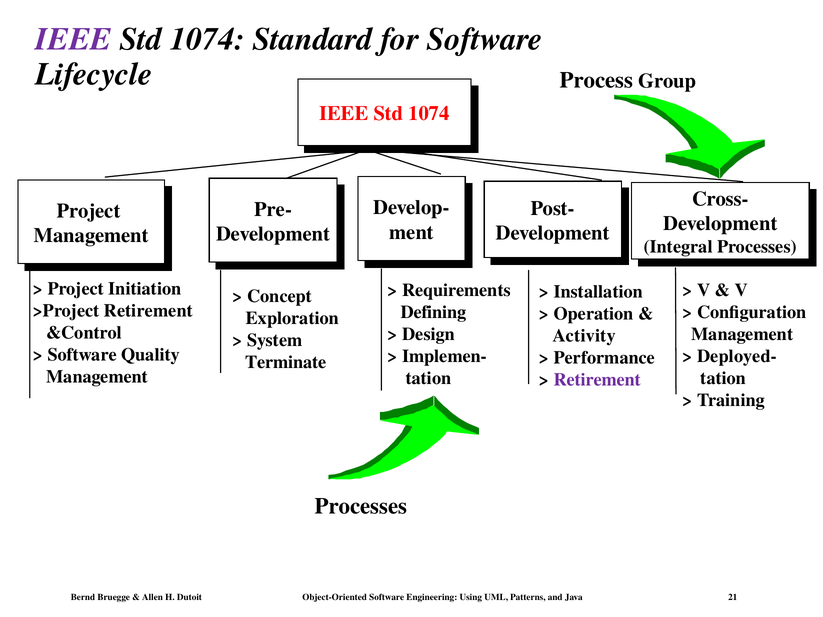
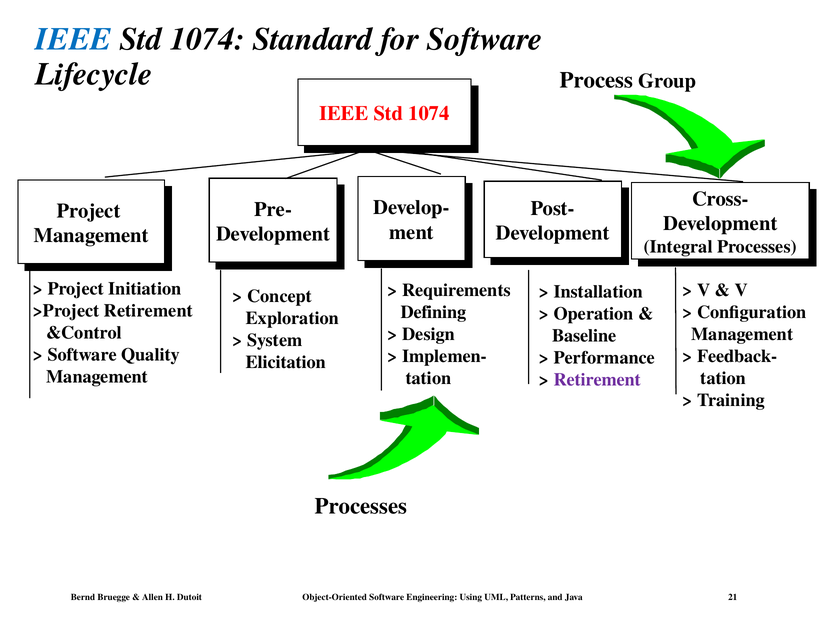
IEEE at (74, 39) colour: purple -> blue
Activity: Activity -> Baseline
Deployed-: Deployed- -> Feedback-
Terminate: Terminate -> Elicitation
